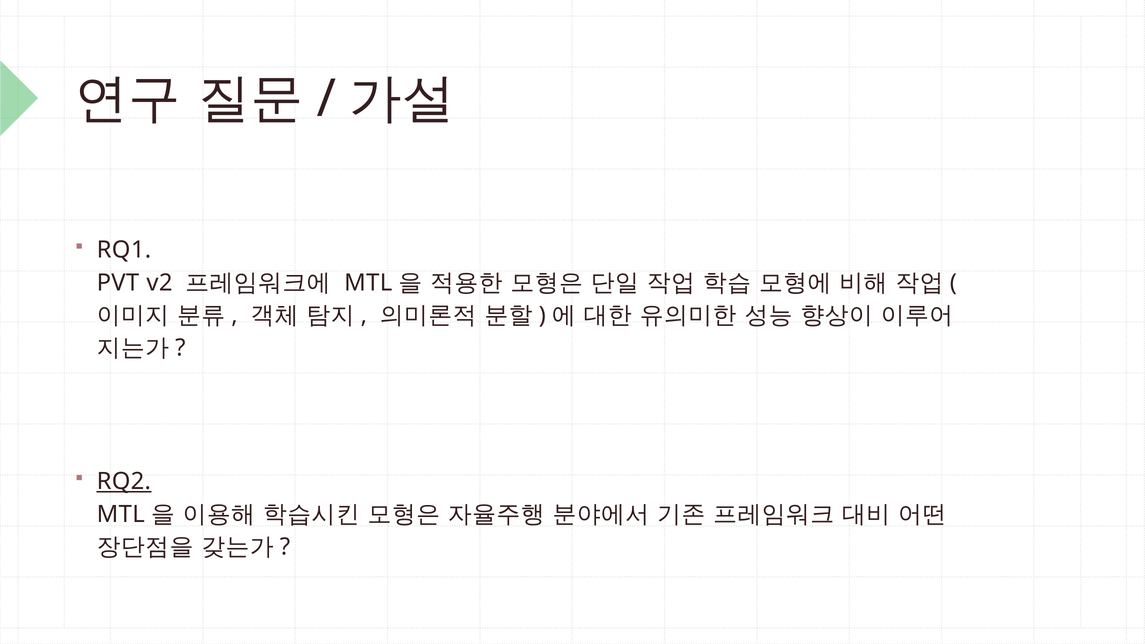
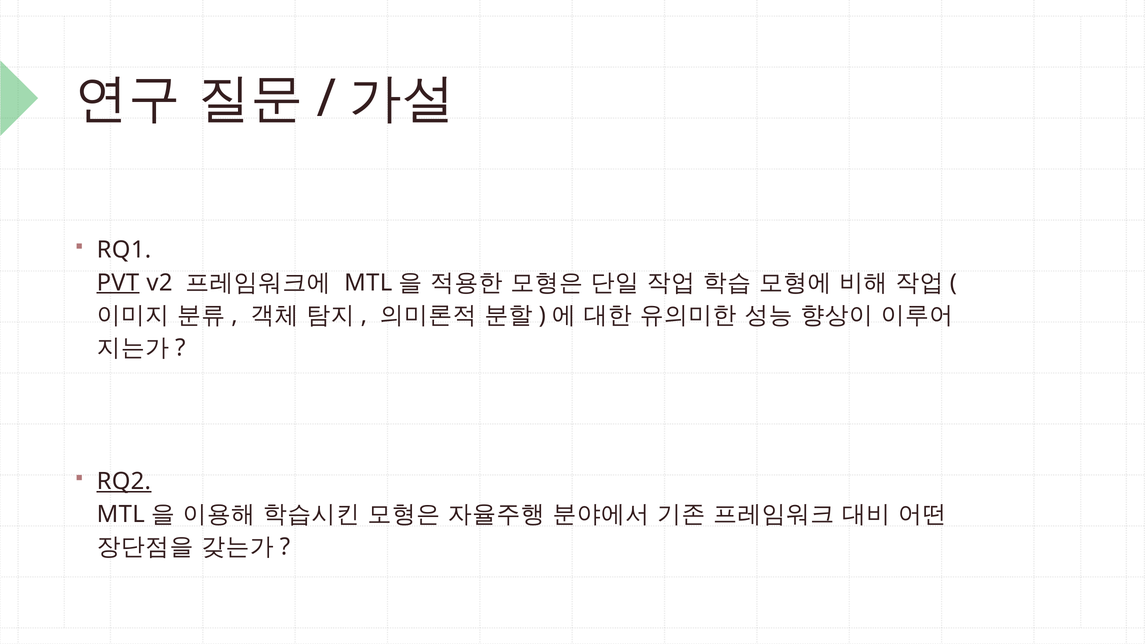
PVT underline: none -> present
